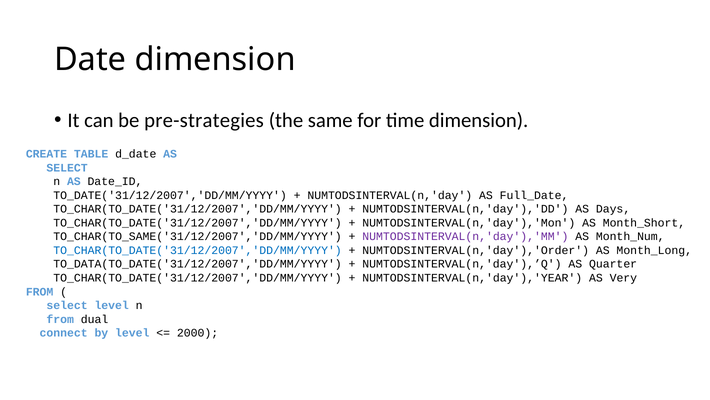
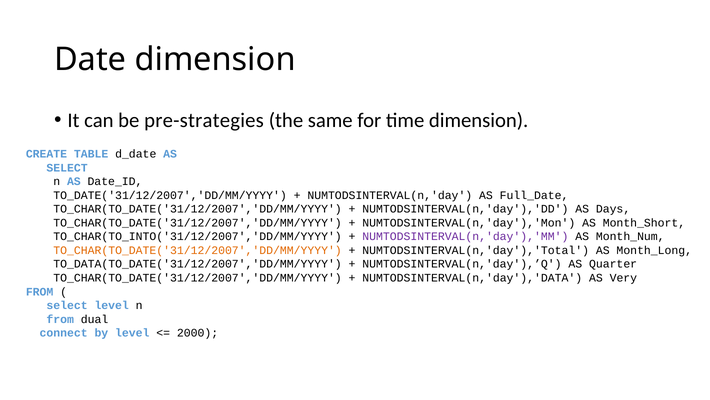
TO_CHAR(TO_SAME('31/12/2007','DD/MM/YYYY: TO_CHAR(TO_SAME('31/12/2007','DD/MM/YYYY -> TO_CHAR(TO_INTO('31/12/2007','DD/MM/YYYY
TO_CHAR(TO_DATE('31/12/2007','DD/MM/YYYY at (198, 250) colour: blue -> orange
NUMTODSINTERVAL(n,'day'),'Order: NUMTODSINTERVAL(n,'day'),'Order -> NUMTODSINTERVAL(n,'day'),'Total
NUMTODSINTERVAL(n,'day'),'YEAR: NUMTODSINTERVAL(n,'day'),'YEAR -> NUMTODSINTERVAL(n,'day'),'DATA
